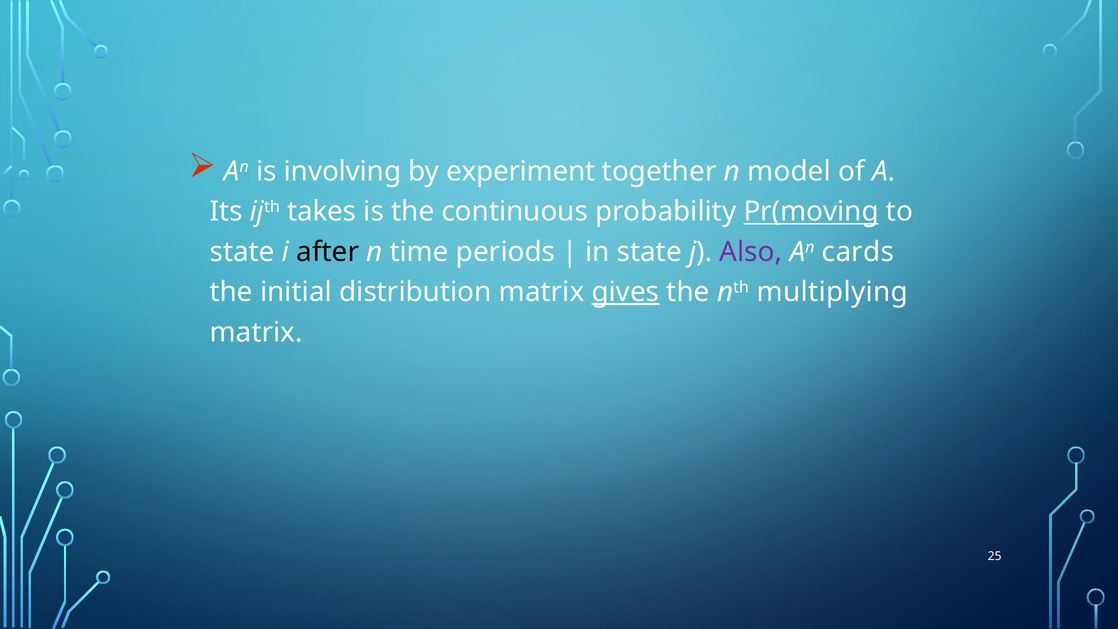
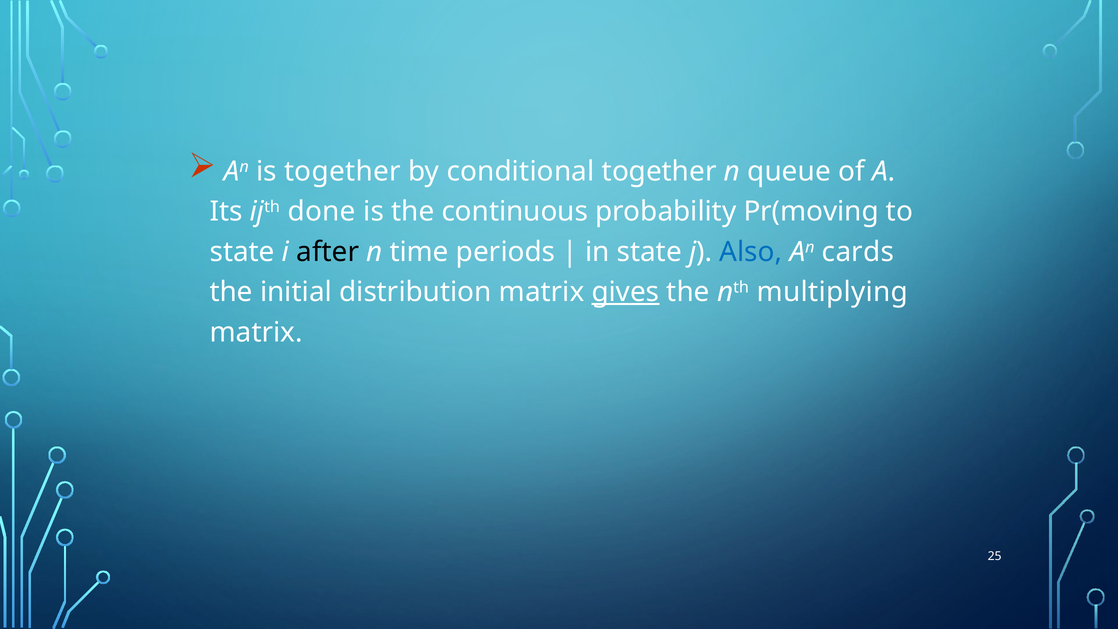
is involving: involving -> together
experiment: experiment -> conditional
model: model -> queue
takes: takes -> done
Pr(moving underline: present -> none
Also colour: purple -> blue
